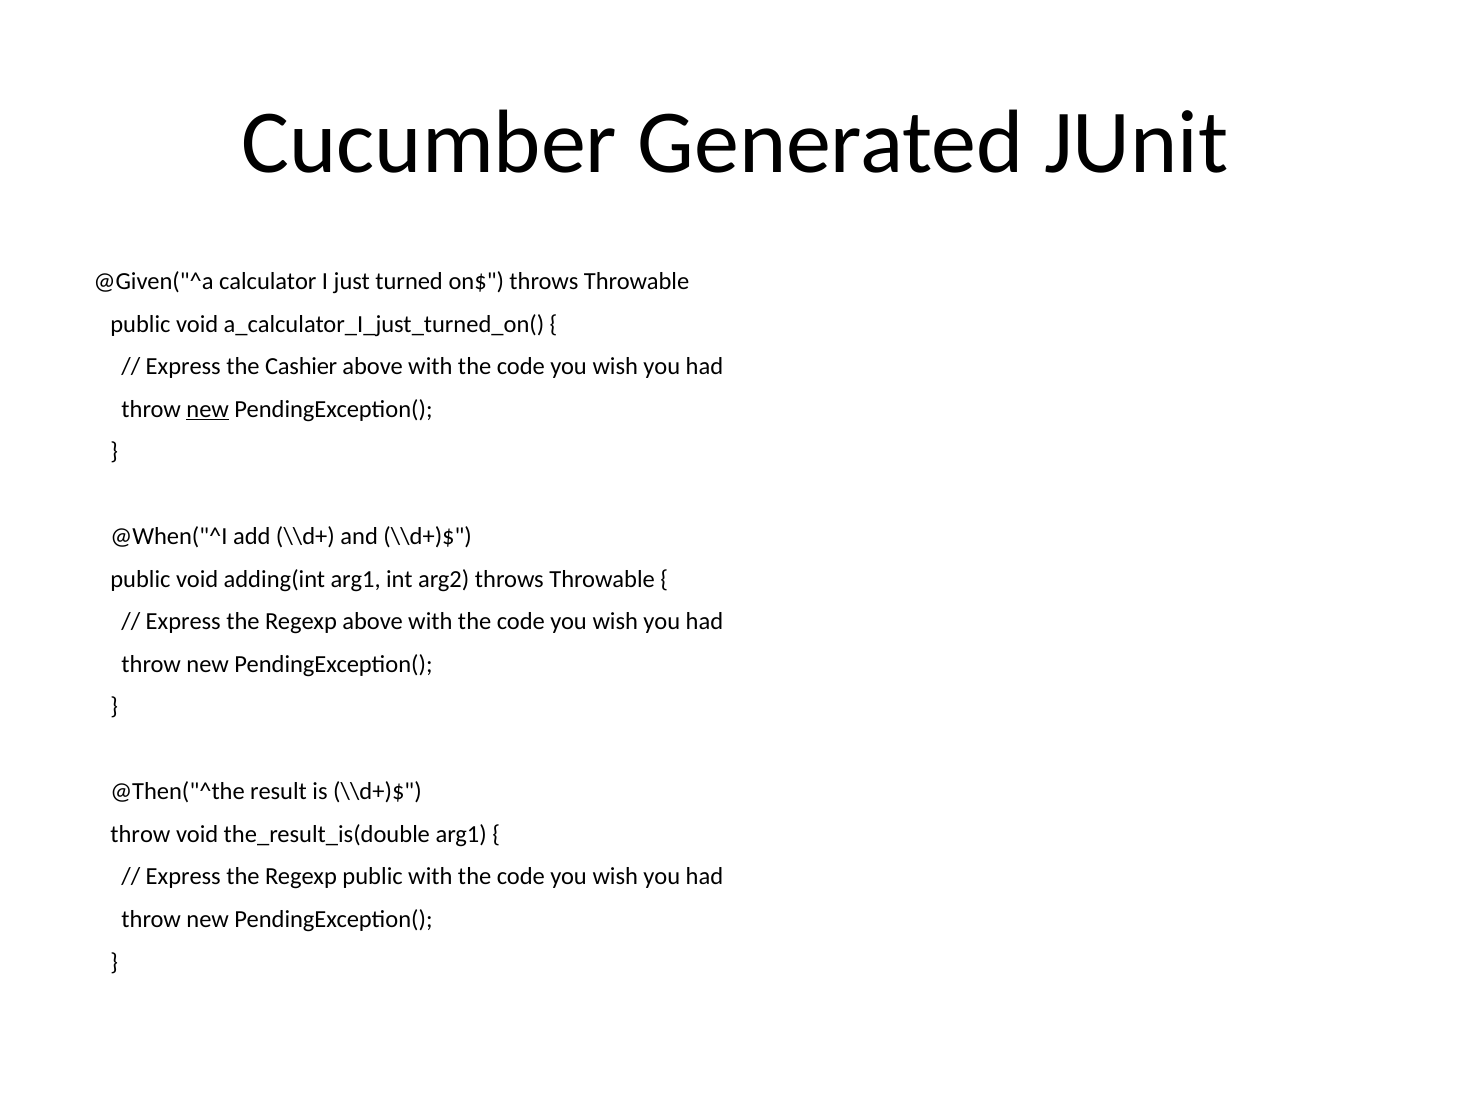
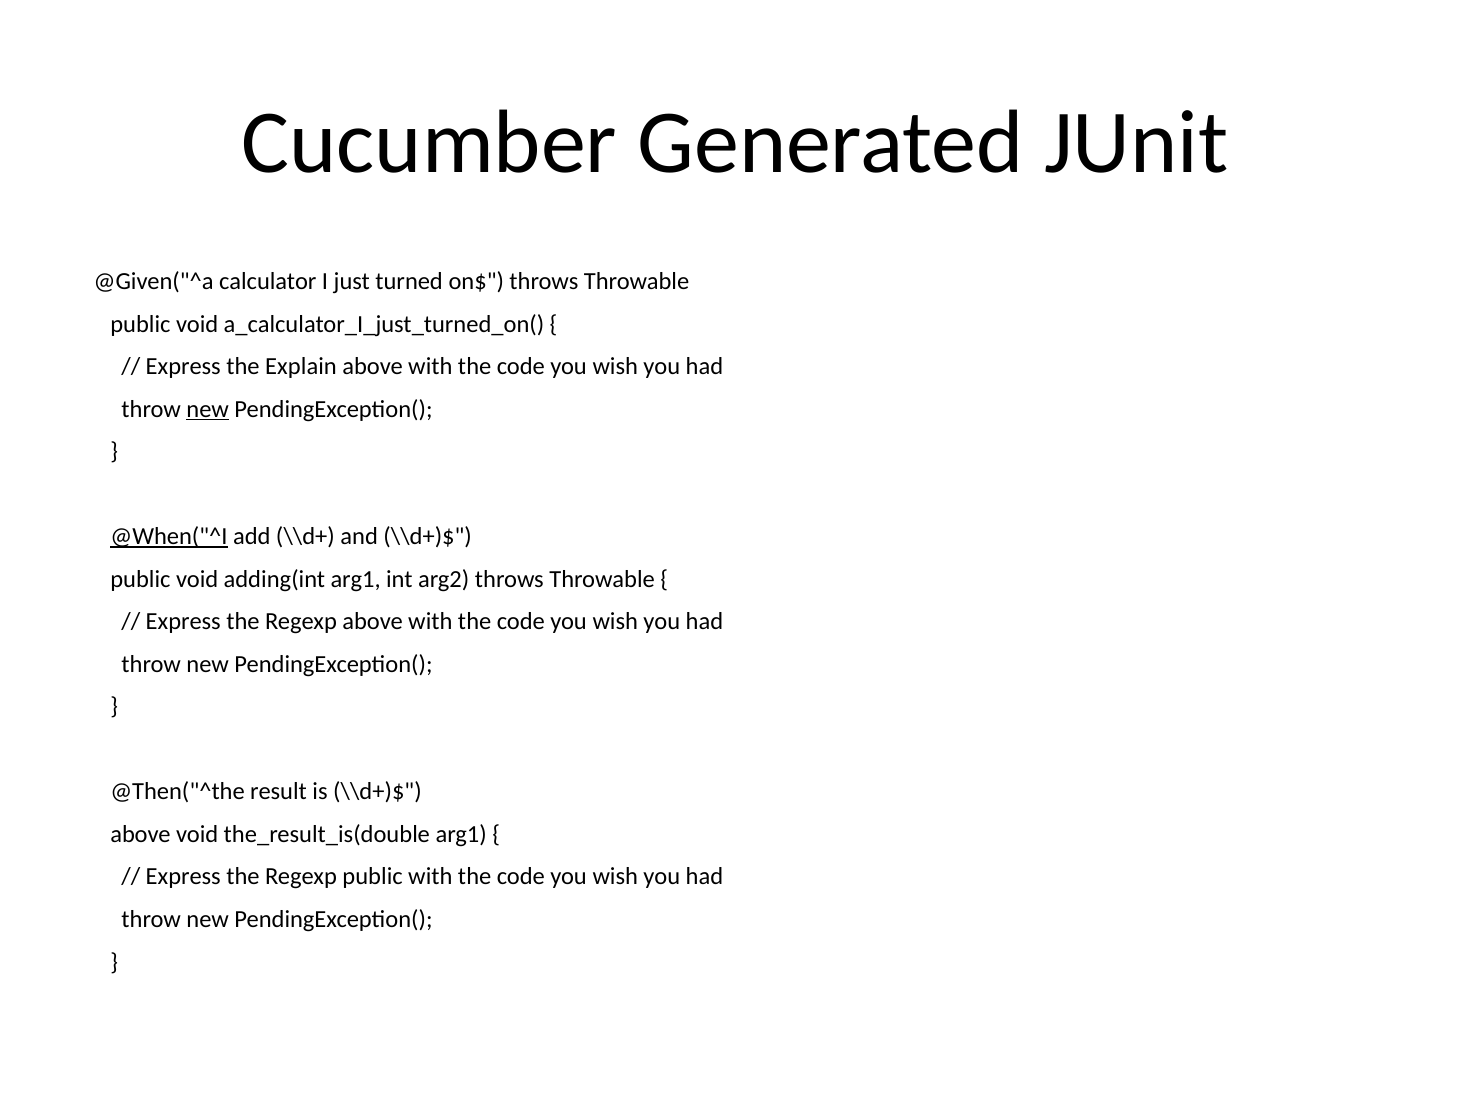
Cashier: Cashier -> Explain
@When("^I underline: none -> present
throw at (140, 834): throw -> above
